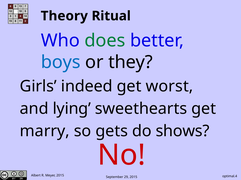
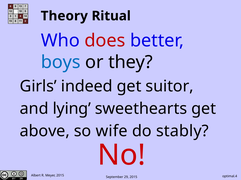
does colour: green -> red
worst: worst -> suitor
marry: marry -> above
gets: gets -> wife
shows: shows -> stably
